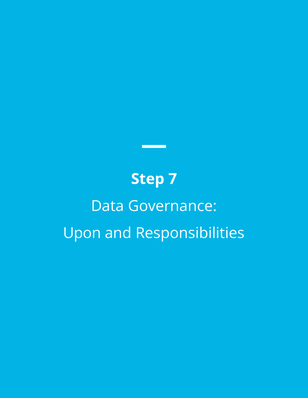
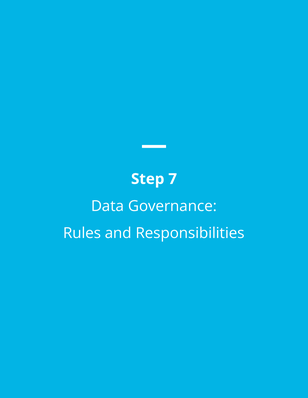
Upon: Upon -> Rules
